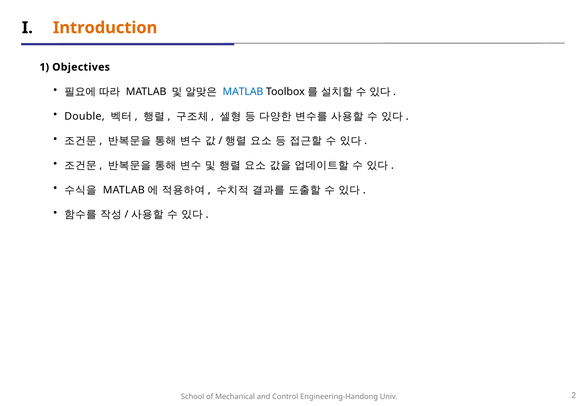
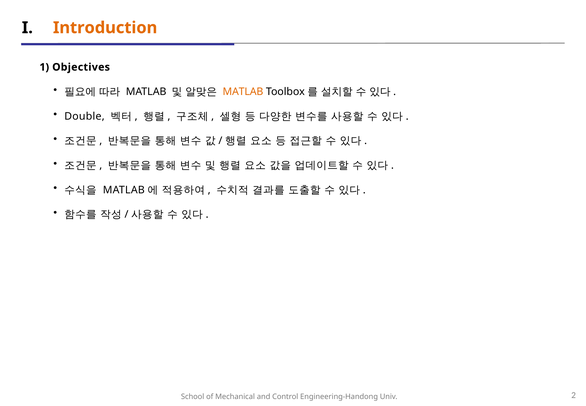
MATLAB at (243, 92) colour: blue -> orange
